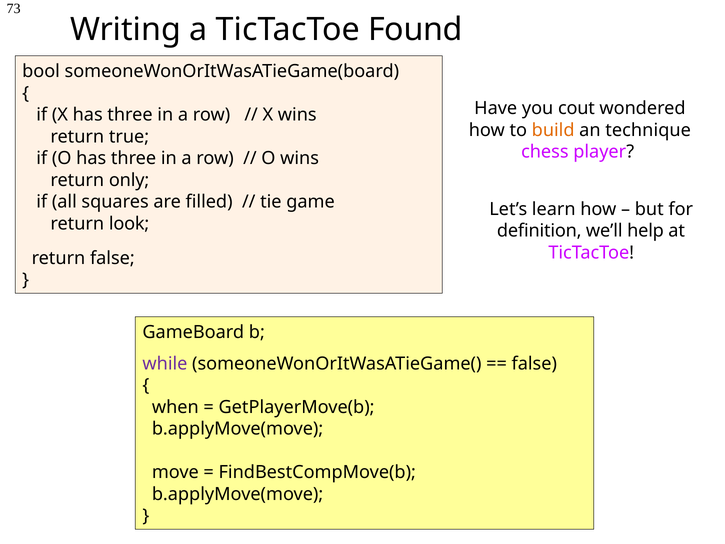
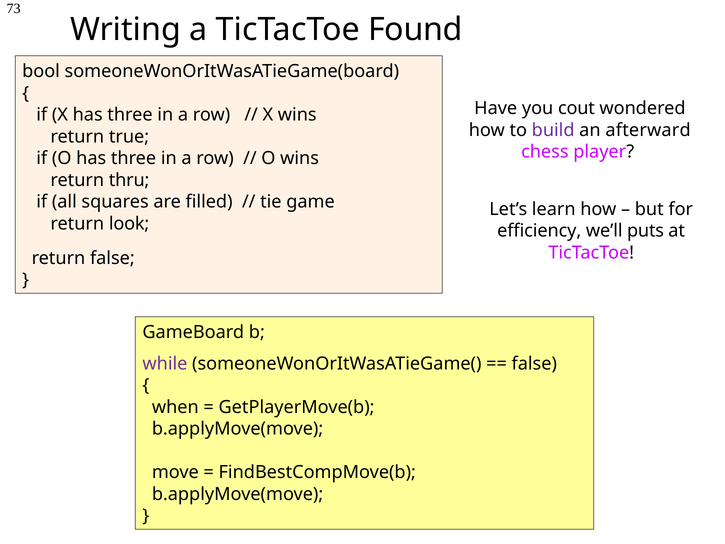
build colour: orange -> purple
technique: technique -> afterward
only: only -> thru
definition: definition -> efficiency
help: help -> puts
